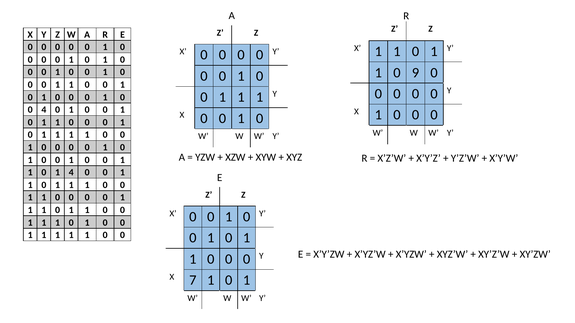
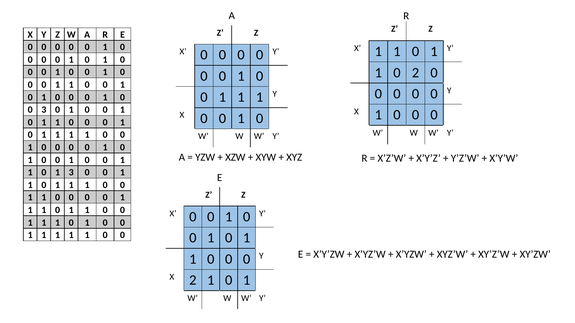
0 9: 9 -> 2
0 4: 4 -> 3
1 4: 4 -> 3
X 7: 7 -> 2
